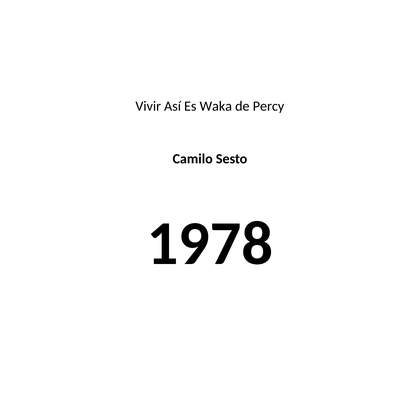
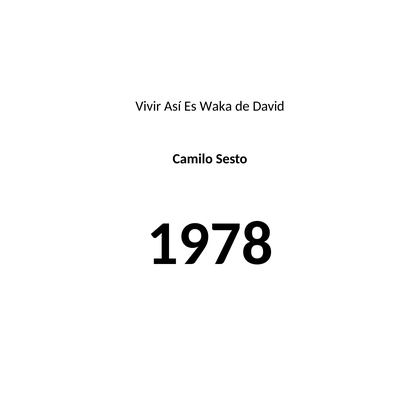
Percy: Percy -> David
